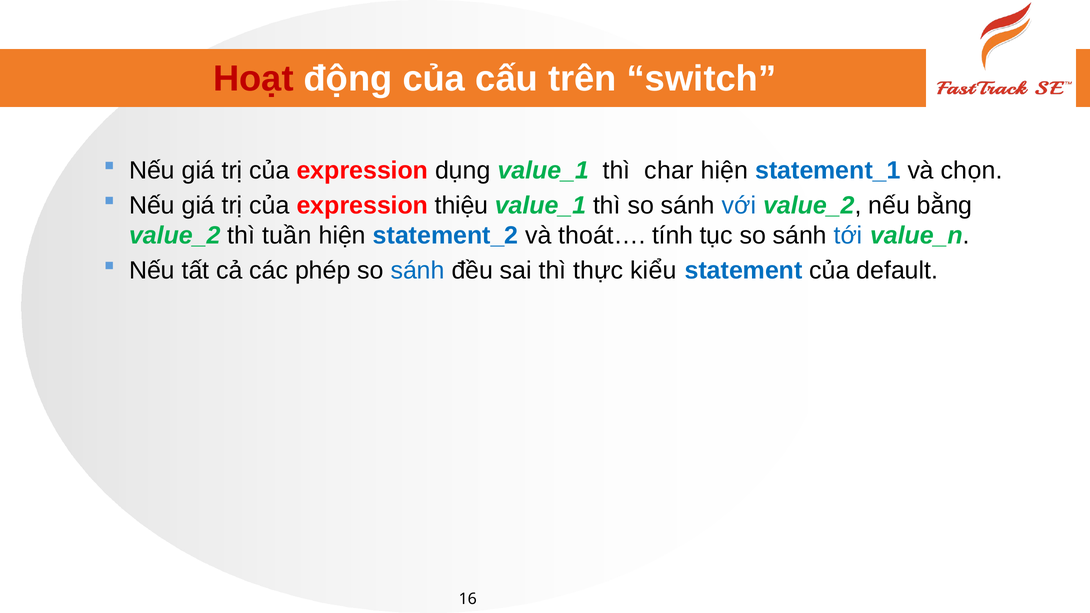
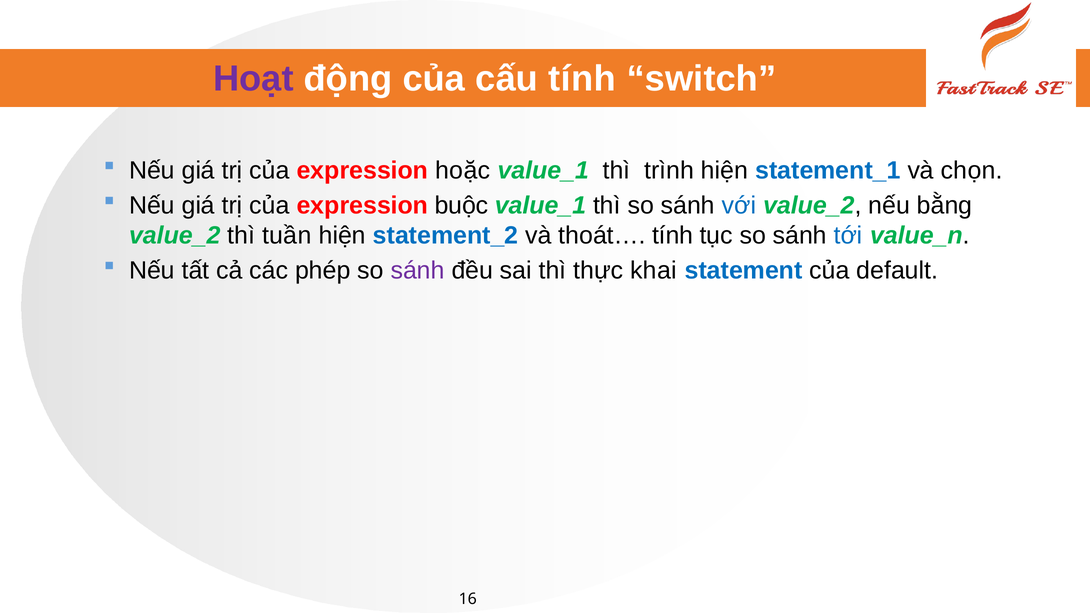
Hoạt colour: red -> purple
cấu trên: trên -> tính
dụng: dụng -> hoặc
char: char -> trình
thiệu: thiệu -> buộc
sánh at (418, 271) colour: blue -> purple
kiểu: kiểu -> khai
